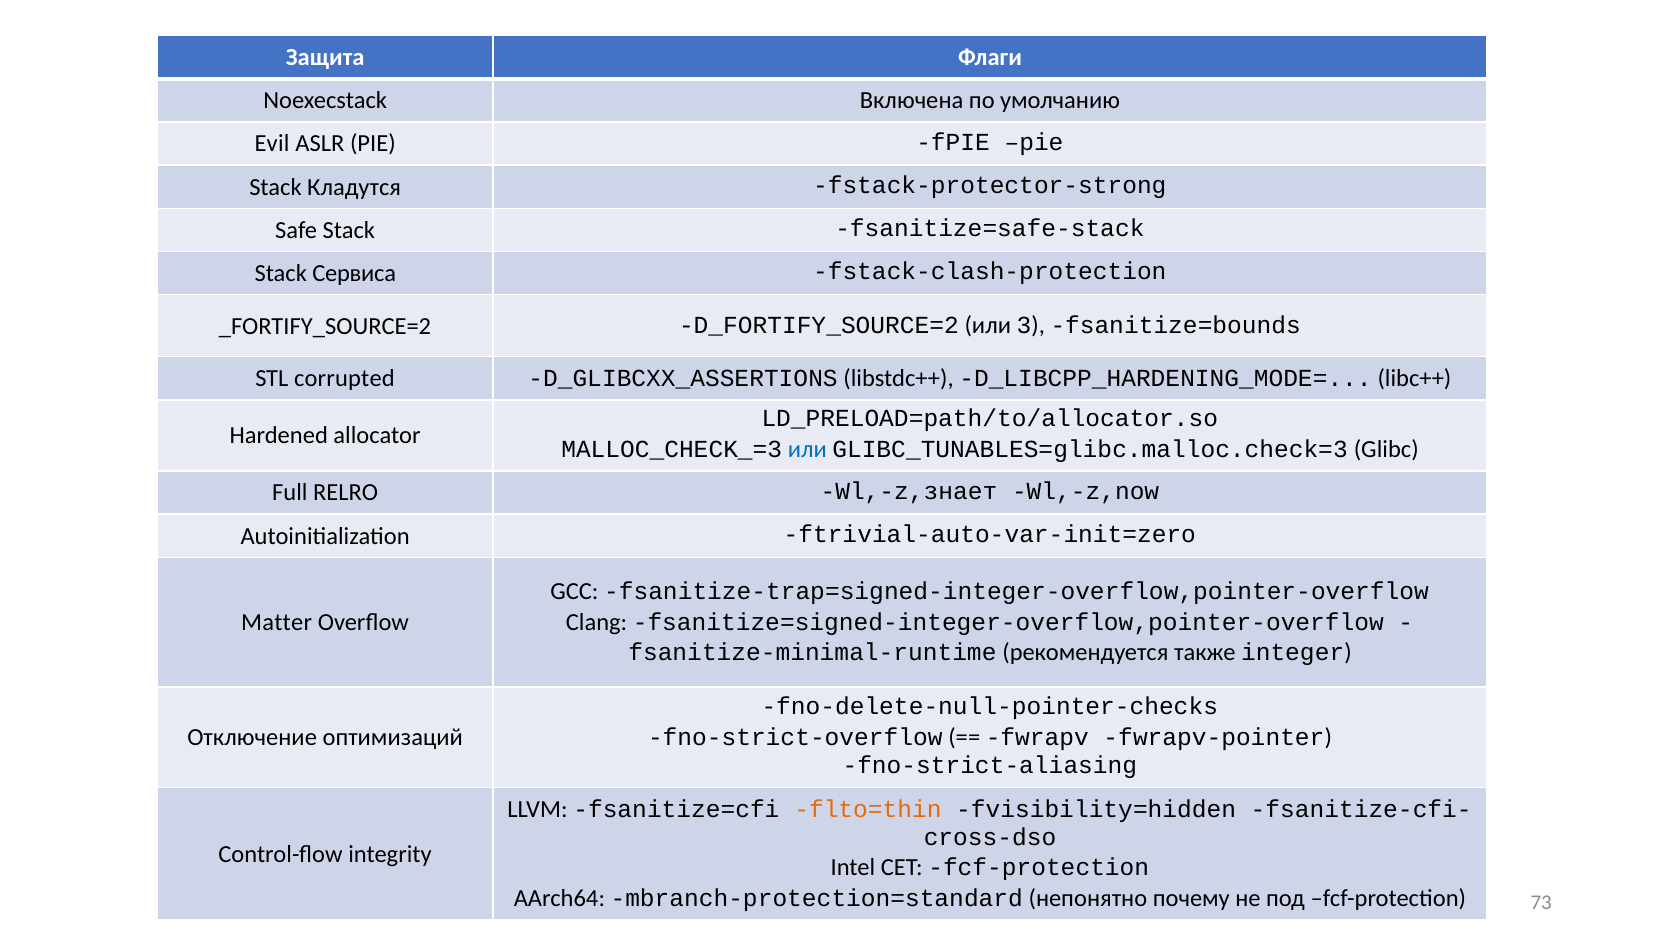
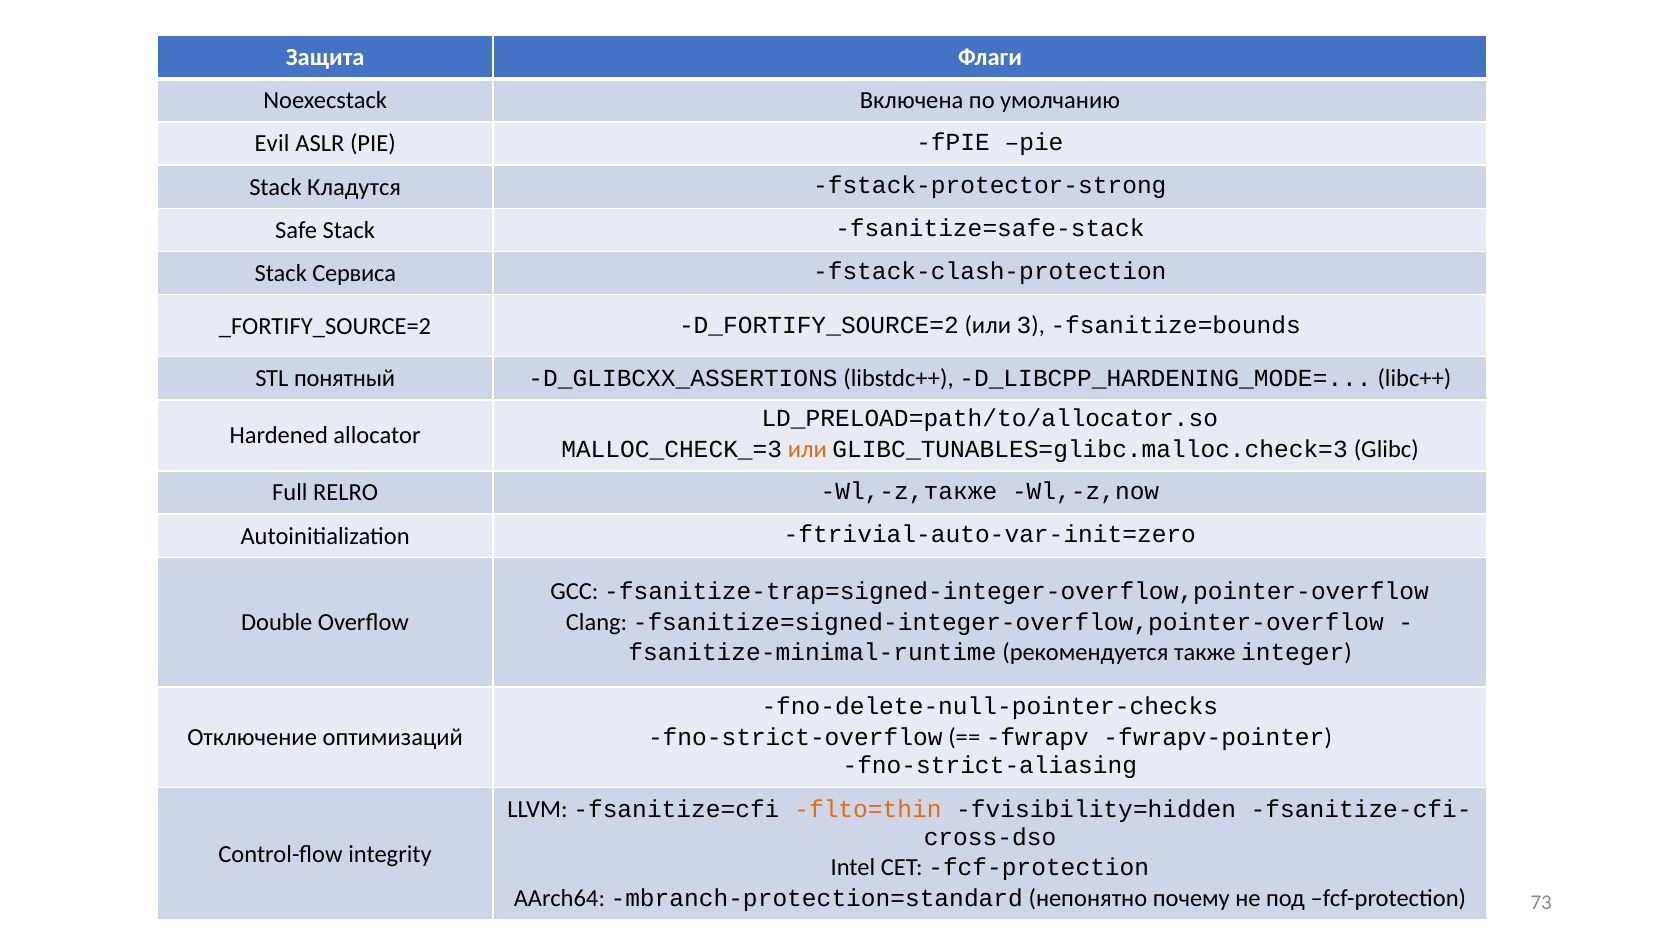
corrupted: corrupted -> понятный
или at (807, 449) colour: blue -> orange
Wl,-z,знает: Wl,-z,знает -> Wl,-z,также
Matter: Matter -> Double
